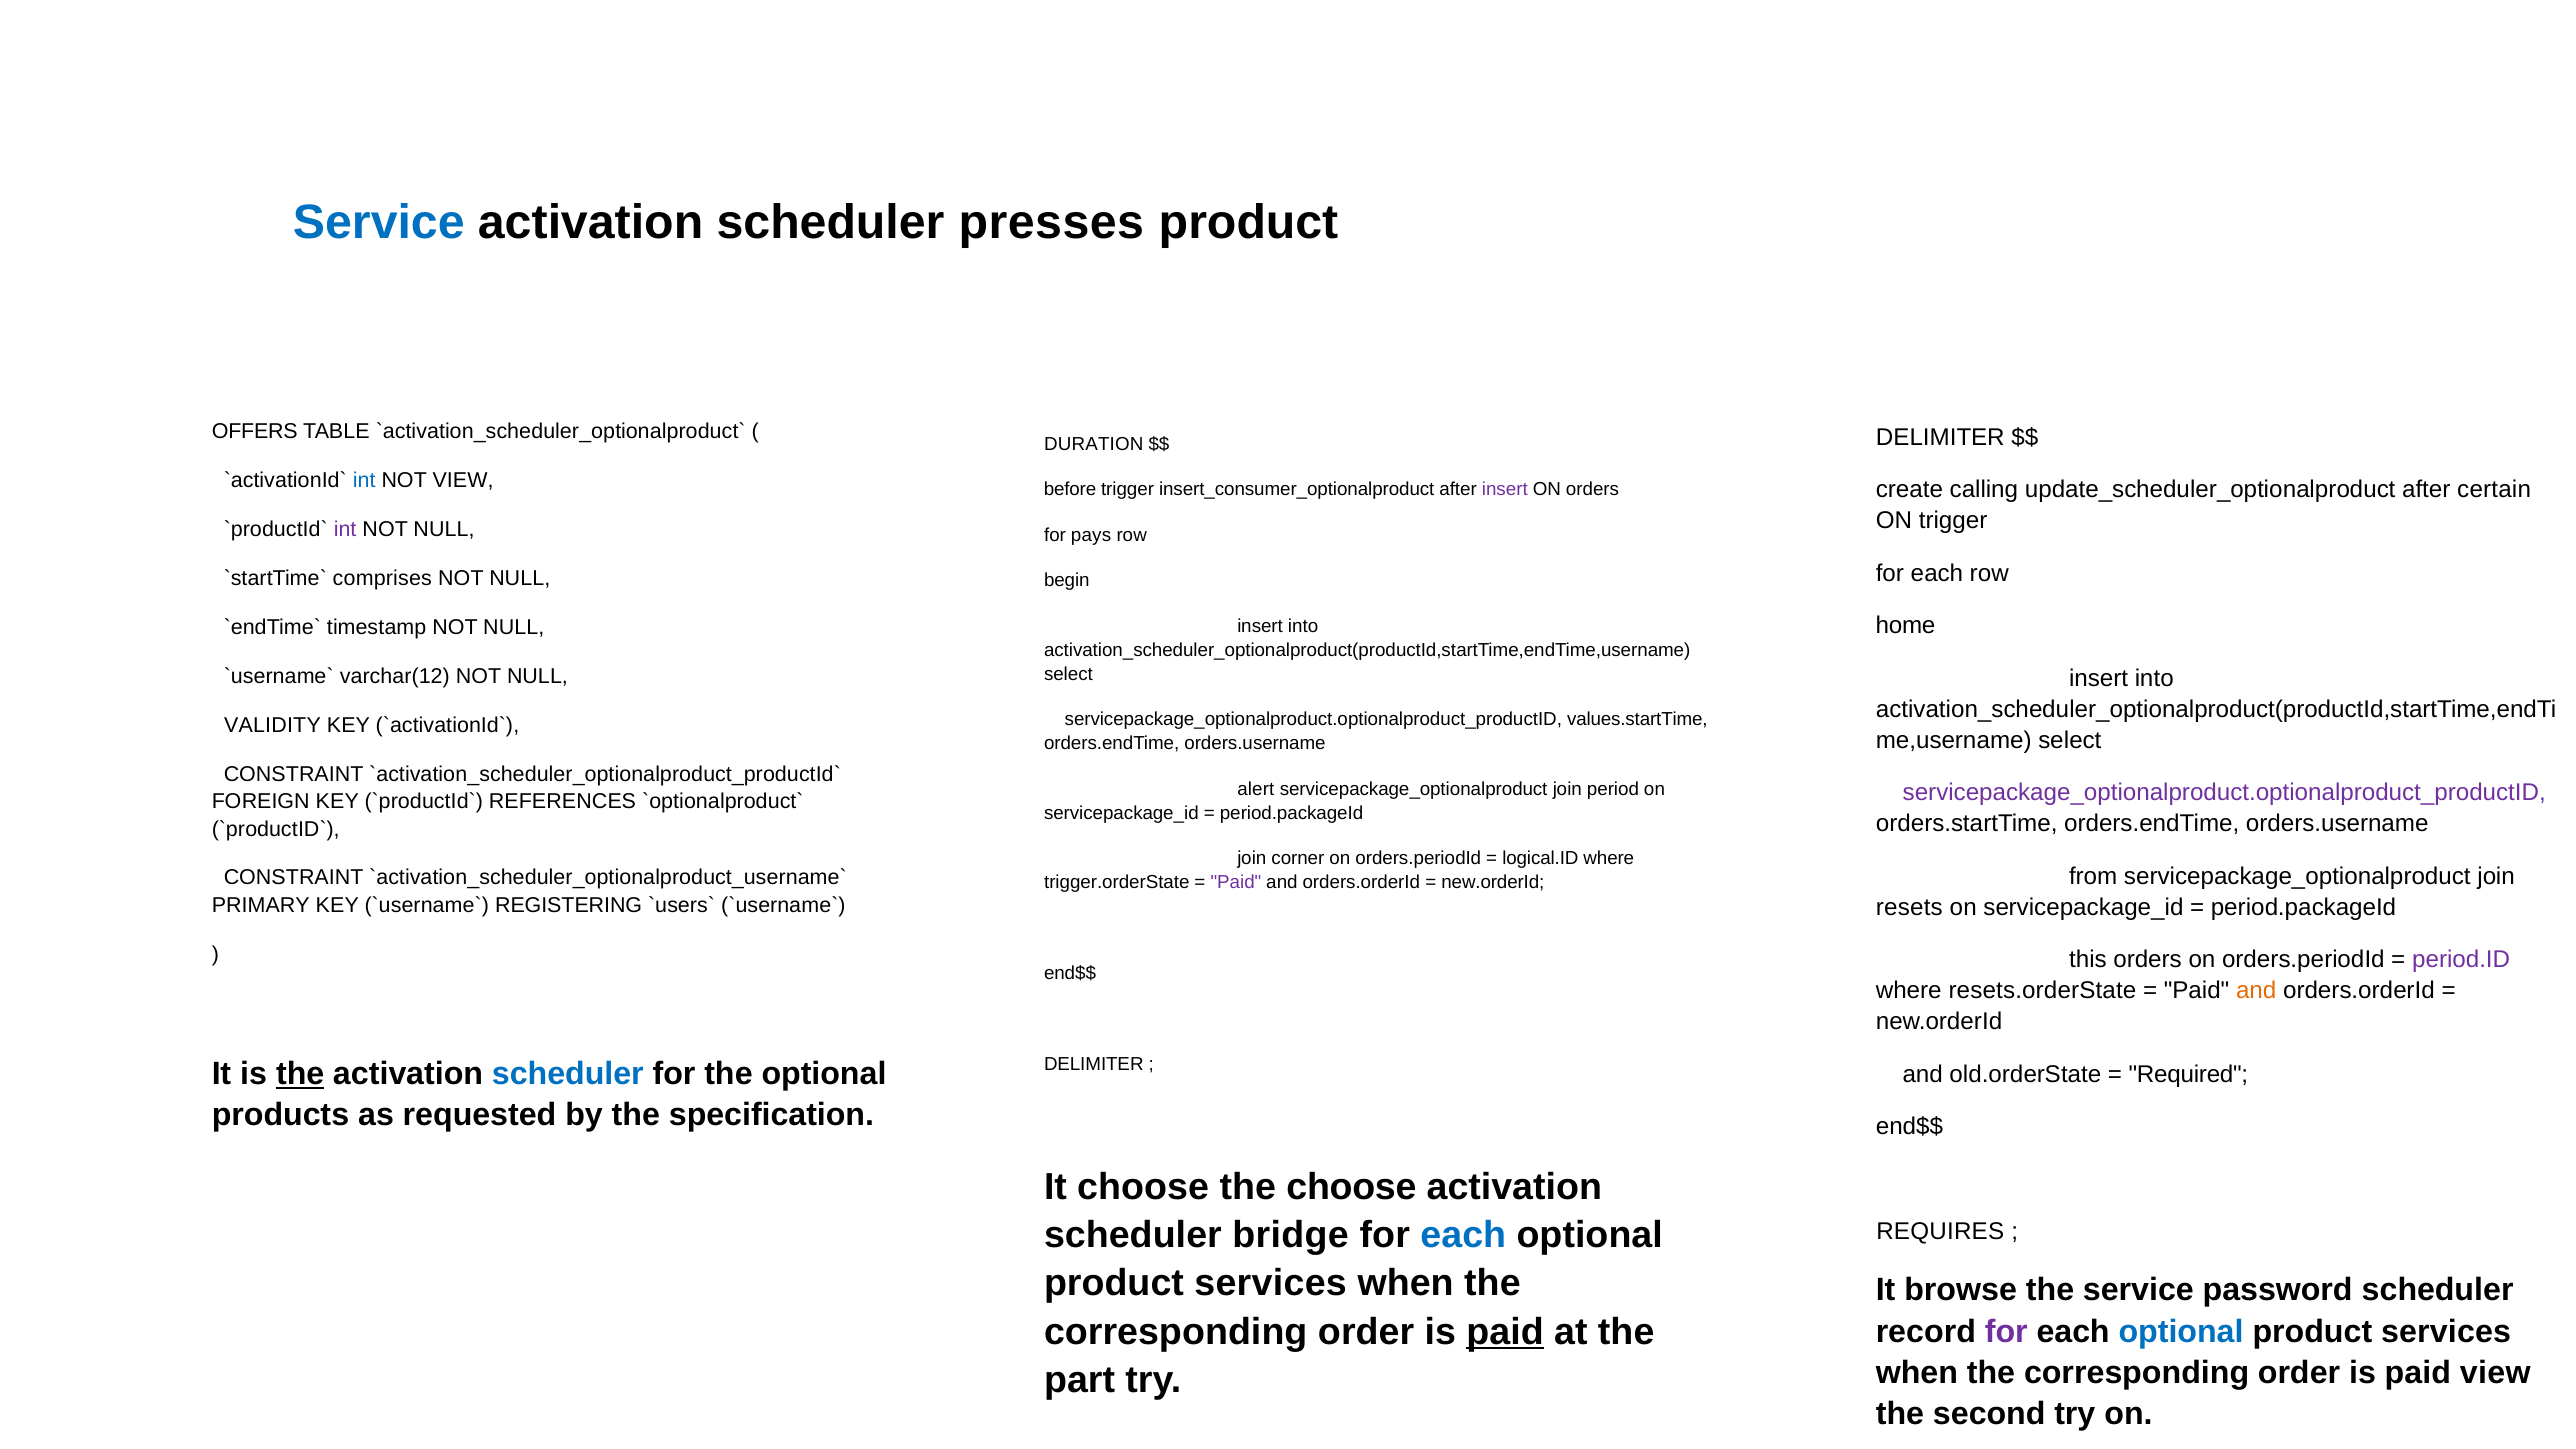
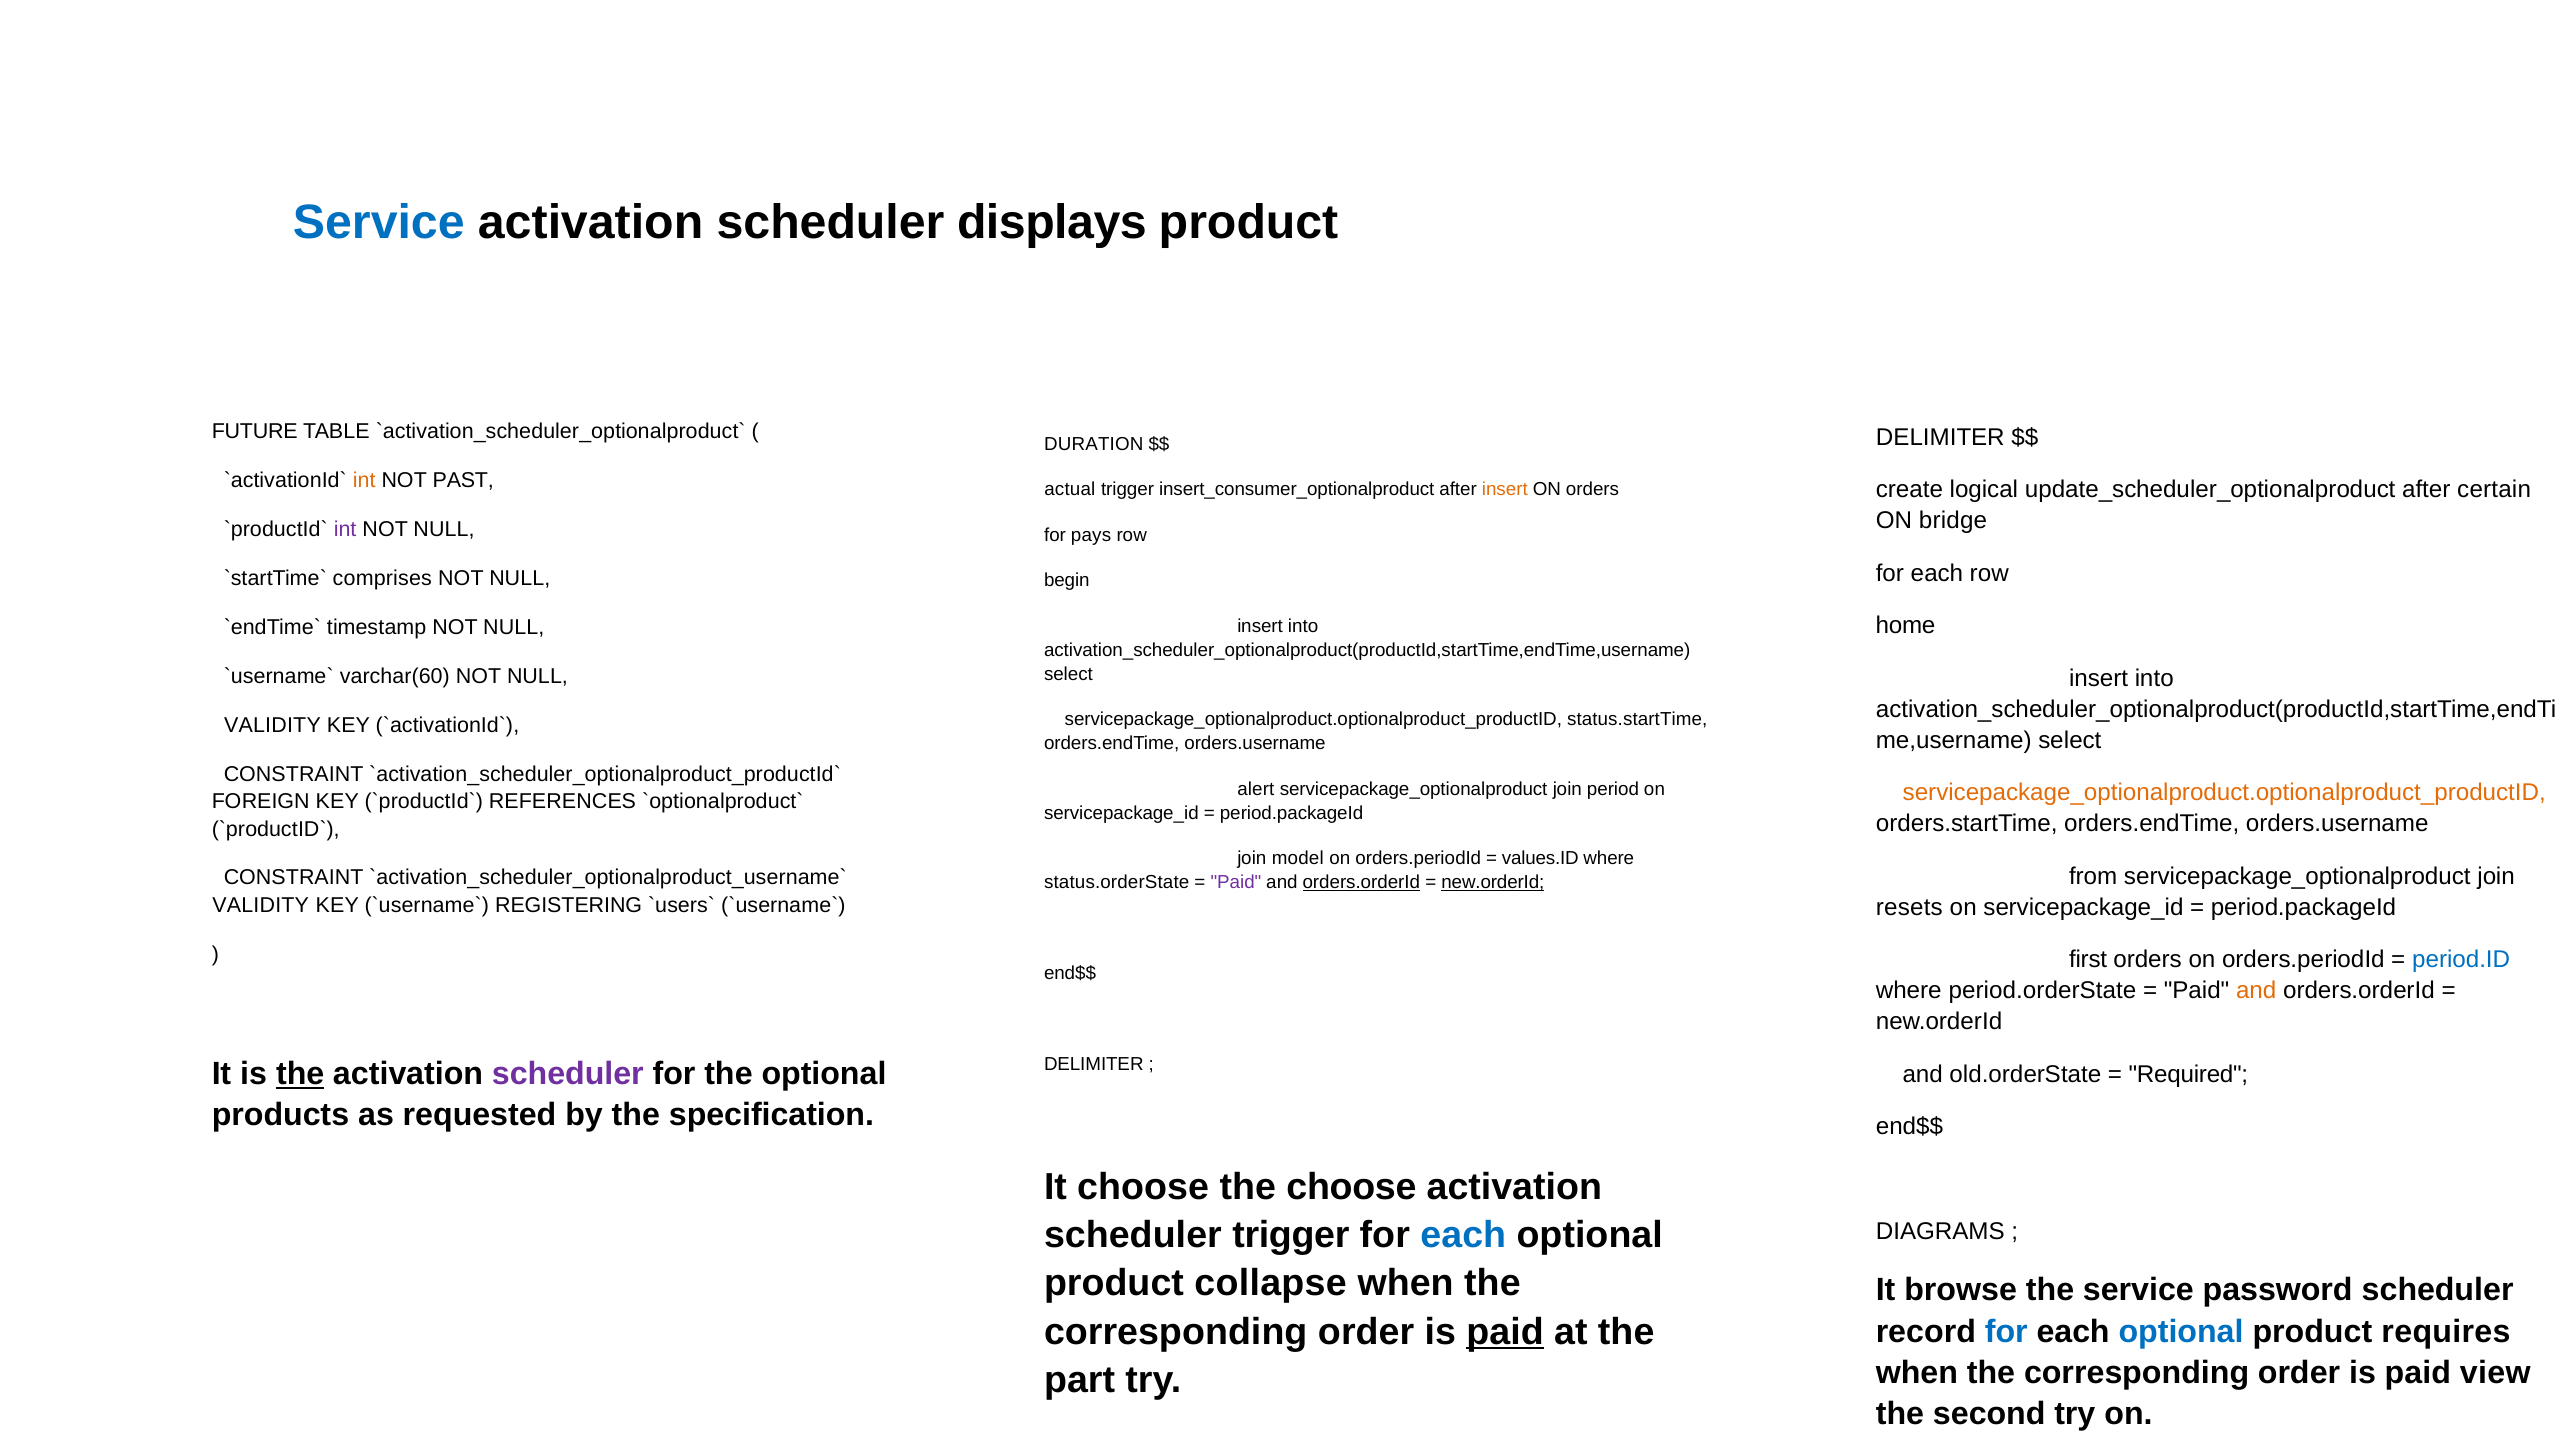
presses: presses -> displays
OFFERS: OFFERS -> FUTURE
int at (364, 481) colour: blue -> orange
NOT VIEW: VIEW -> PAST
calling: calling -> logical
before: before -> actual
insert at (1505, 489) colour: purple -> orange
ON trigger: trigger -> bridge
varchar(12: varchar(12 -> varchar(60
values.startTime: values.startTime -> status.startTime
servicepackage_optionalproduct.optionalproduct_productID at (2224, 793) colour: purple -> orange
corner: corner -> model
logical.ID: logical.ID -> values.ID
trigger.orderState: trigger.orderState -> status.orderState
orders.orderId at (1361, 883) underline: none -> present
new.orderId at (1493, 883) underline: none -> present
PRIMARY at (261, 905): PRIMARY -> VALIDITY
this: this -> first
period.ID colour: purple -> blue
resets.orderState: resets.orderState -> period.orderState
scheduler at (568, 1074) colour: blue -> purple
scheduler bridge: bridge -> trigger
REQUIRES: REQUIRES -> DIAGRAMS
services at (1271, 1283): services -> collapse
for at (2006, 1332) colour: purple -> blue
services at (2446, 1332): services -> requires
